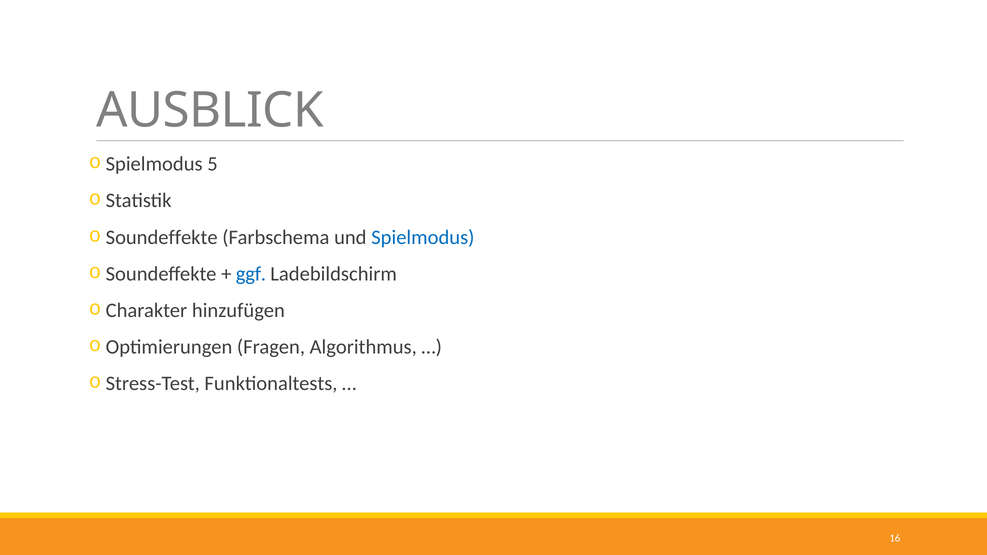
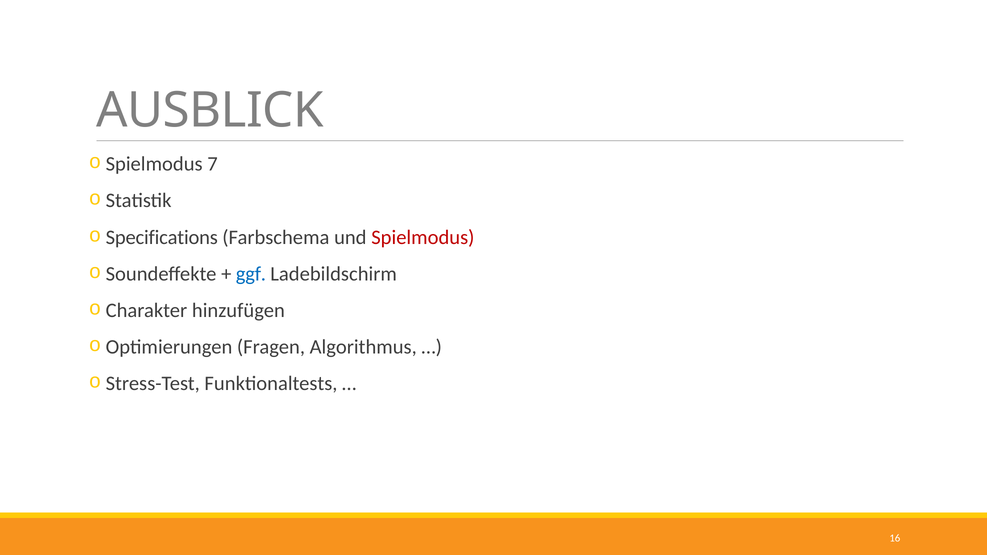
5: 5 -> 7
Soundeffekte at (162, 237): Soundeffekte -> Specifications
Spielmodus at (423, 237) colour: blue -> red
